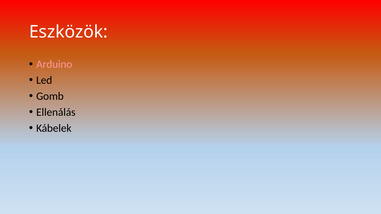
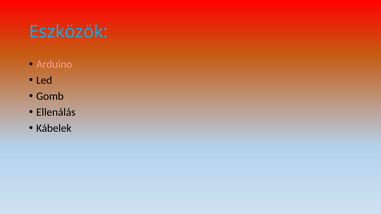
Eszközök colour: white -> light blue
